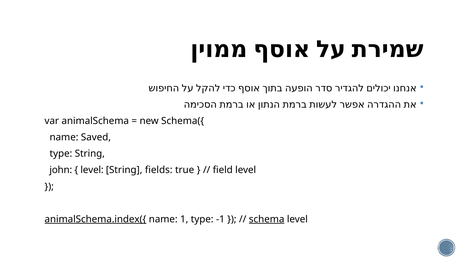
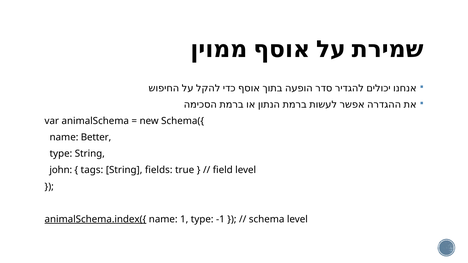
Saved: Saved -> Better
level at (92, 170): level -> tags
schema underline: present -> none
